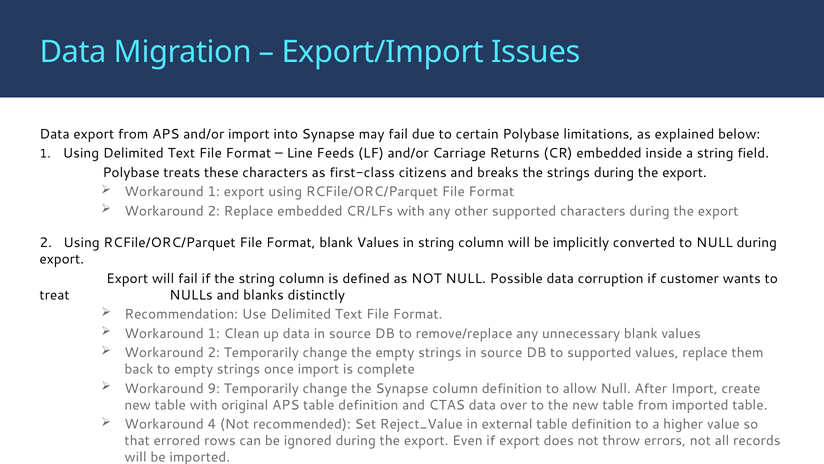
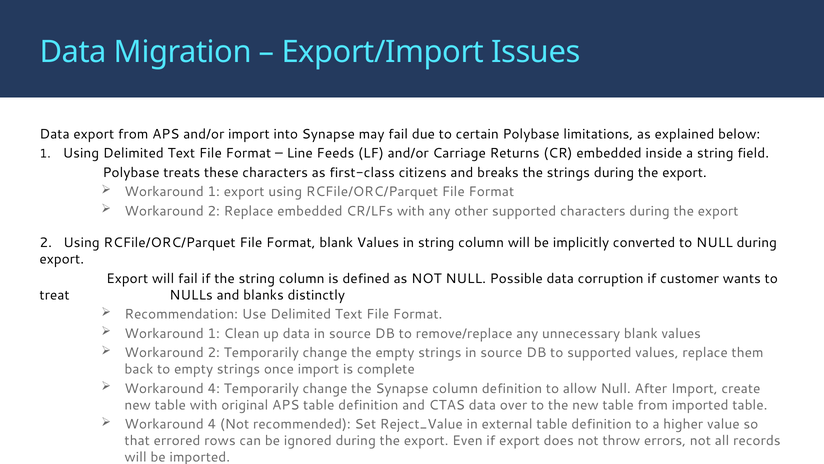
9 at (214, 388): 9 -> 4
